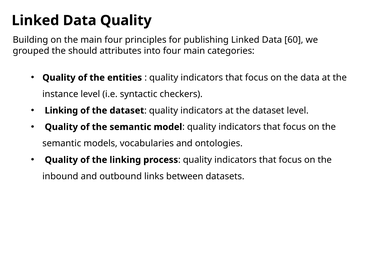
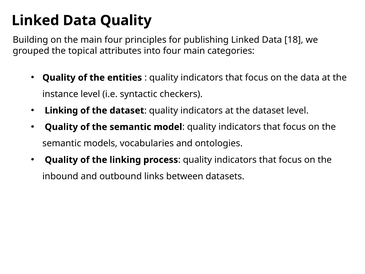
60: 60 -> 18
should: should -> topical
